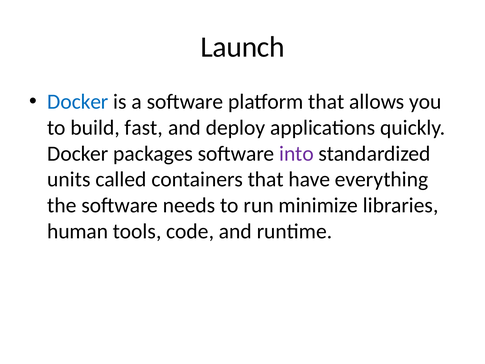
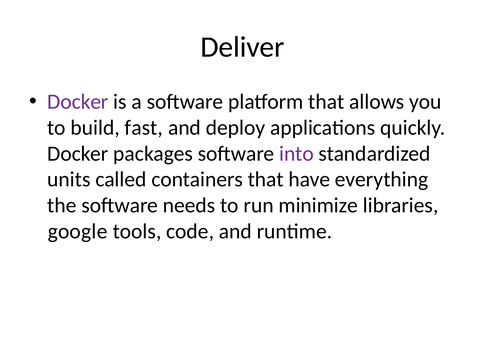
Launch: Launch -> Deliver
Docker at (78, 102) colour: blue -> purple
human: human -> google
